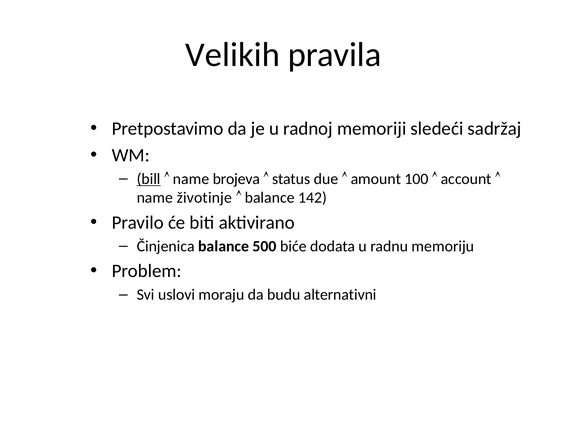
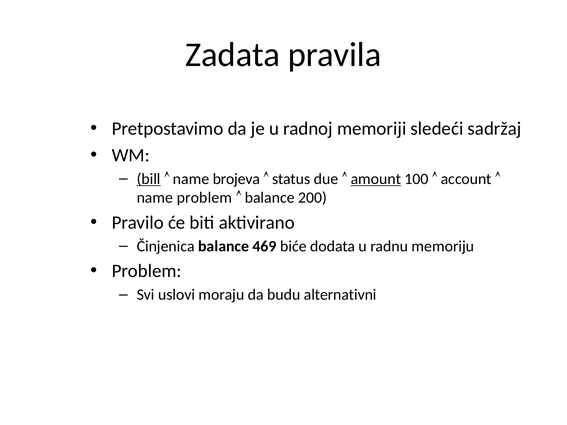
Velikih: Velikih -> Zadata
amount underline: none -> present
name životinje: životinje -> problem
142: 142 -> 200
500: 500 -> 469
